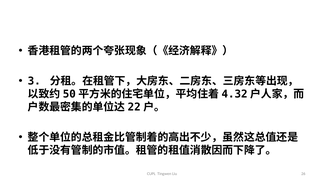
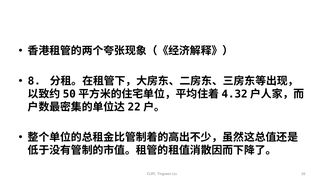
3: 3 -> 8
